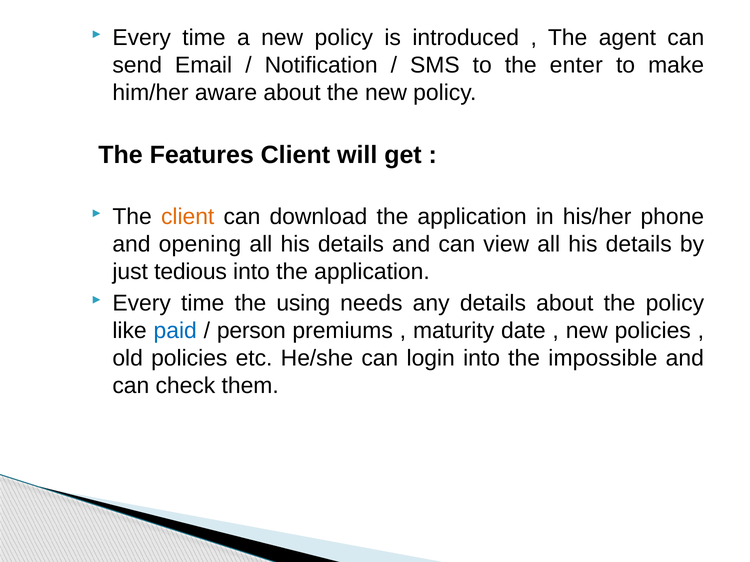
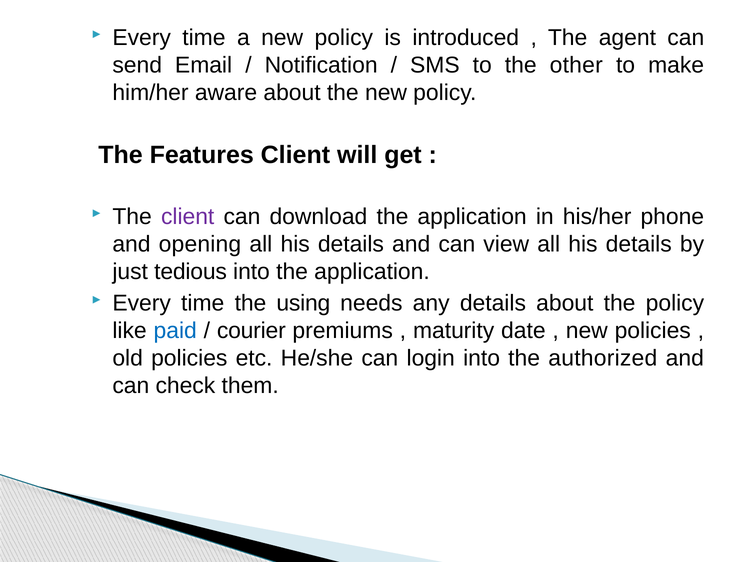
enter: enter -> other
client at (188, 217) colour: orange -> purple
person: person -> courier
impossible: impossible -> authorized
